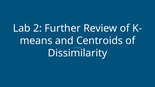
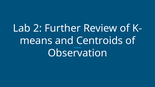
Dissimilarity: Dissimilarity -> Observation
